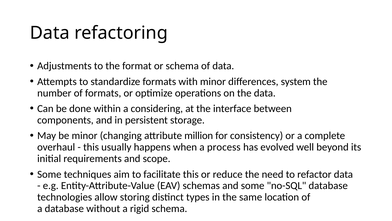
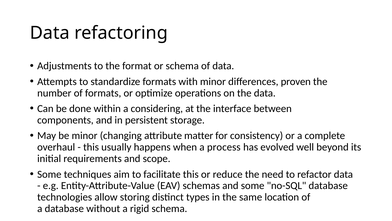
system: system -> proven
million: million -> matter
